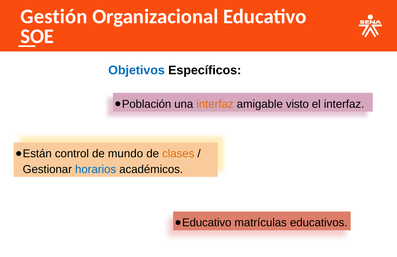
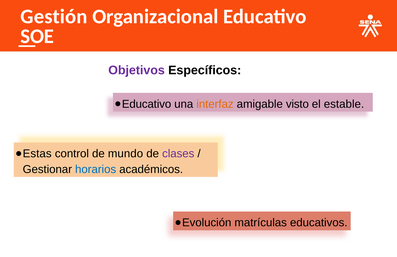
Objetivos colour: blue -> purple
Población at (147, 104): Población -> Educativo
el interfaz: interfaz -> estable
Están: Están -> Estas
clases colour: orange -> purple
Educativo at (207, 222): Educativo -> Evolución
